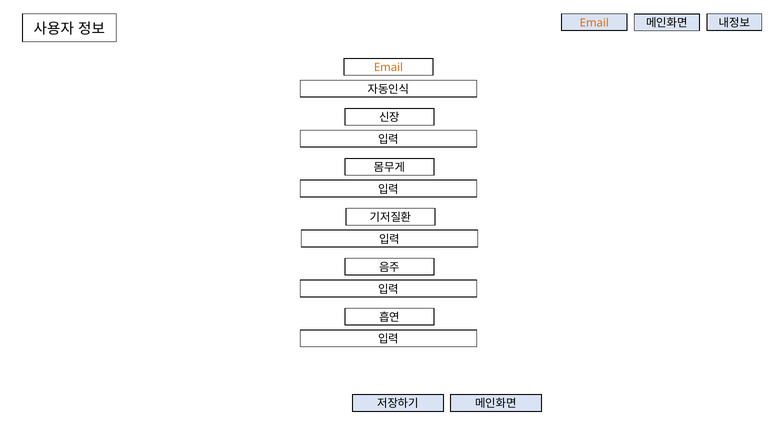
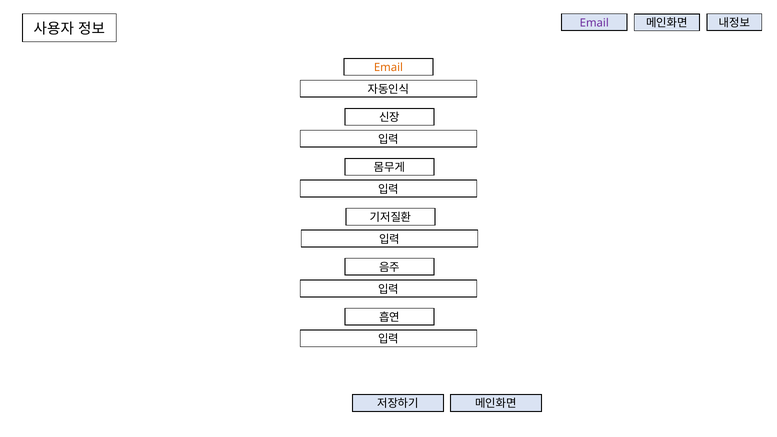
Email at (594, 23) colour: orange -> purple
